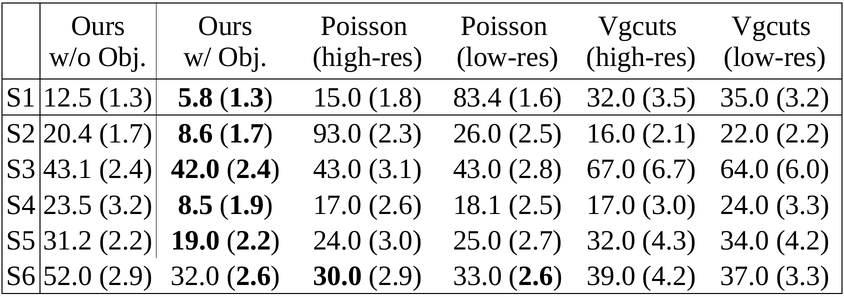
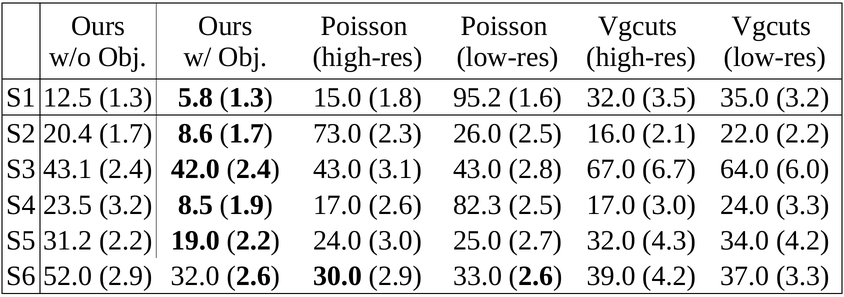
83.4: 83.4 -> 95.2
93.0: 93.0 -> 73.0
18.1: 18.1 -> 82.3
